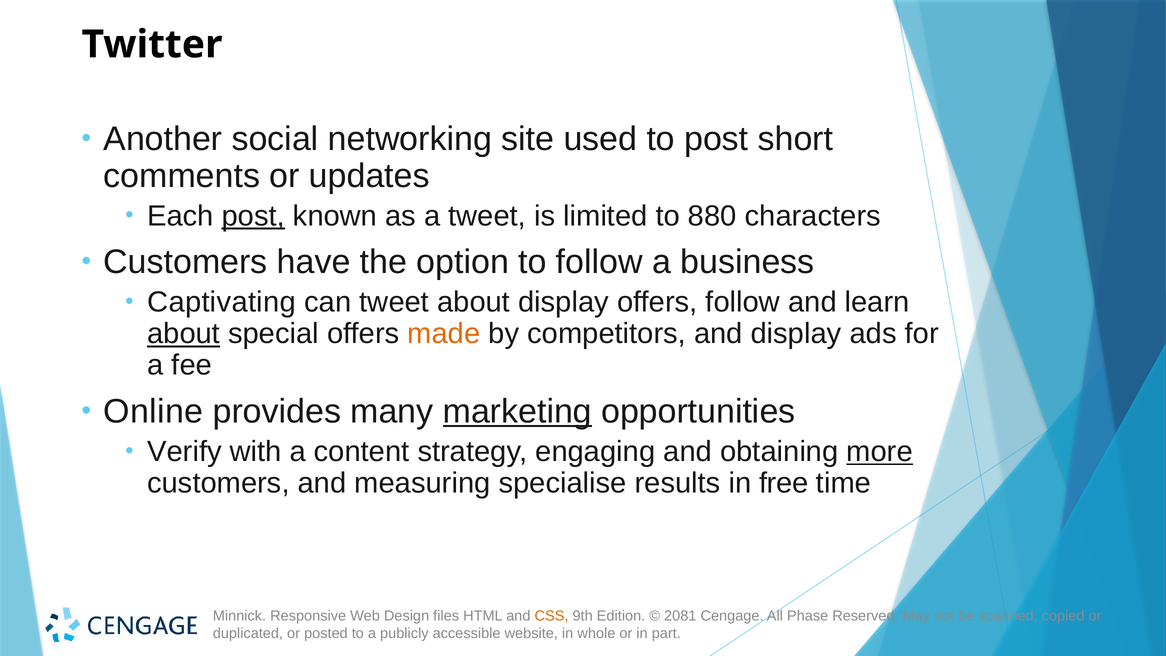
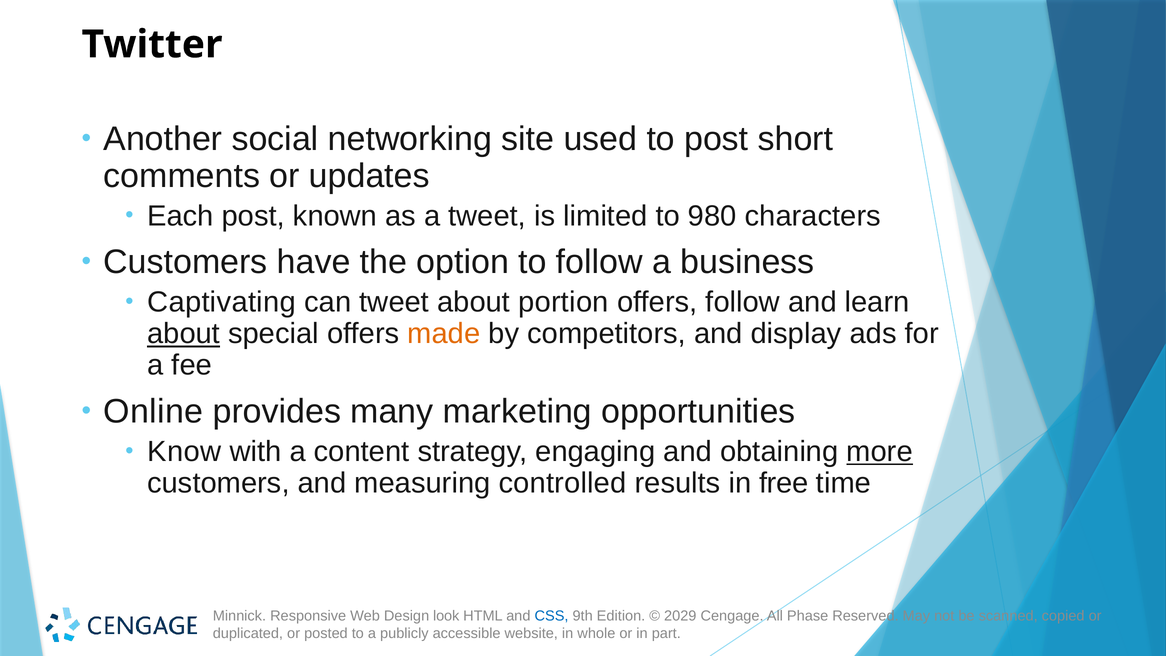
post at (253, 216) underline: present -> none
880: 880 -> 980
about display: display -> portion
marketing underline: present -> none
Verify: Verify -> Know
specialise: specialise -> controlled
files: files -> look
CSS colour: orange -> blue
2081: 2081 -> 2029
